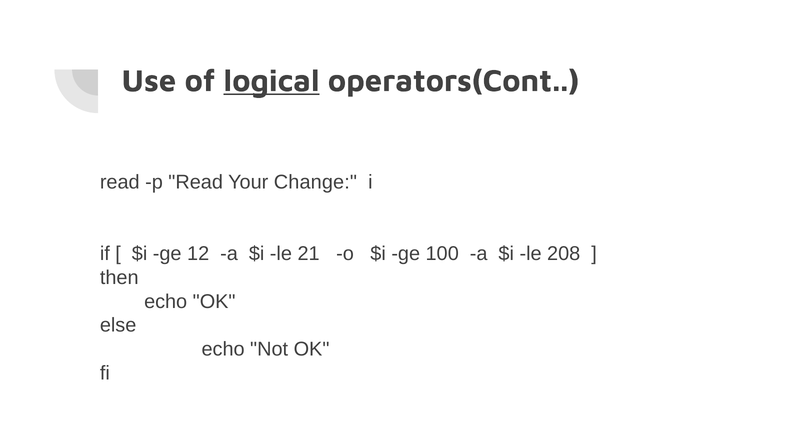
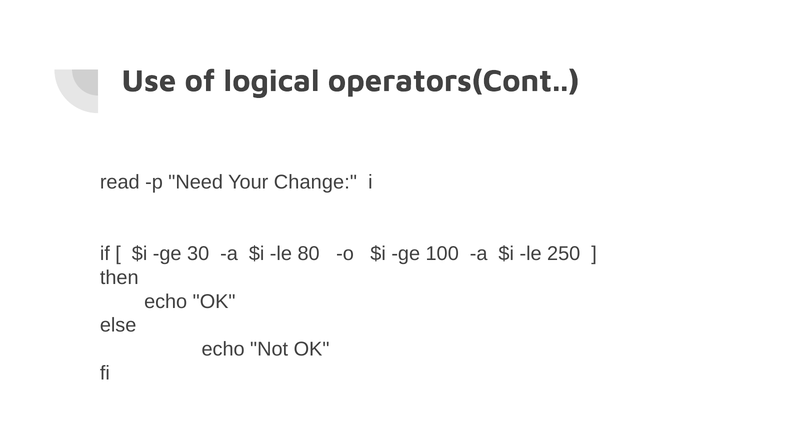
logical underline: present -> none
p Read: Read -> Need
12: 12 -> 30
21: 21 -> 80
208: 208 -> 250
